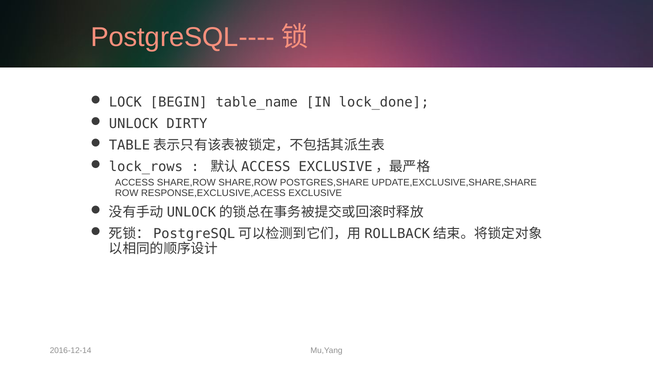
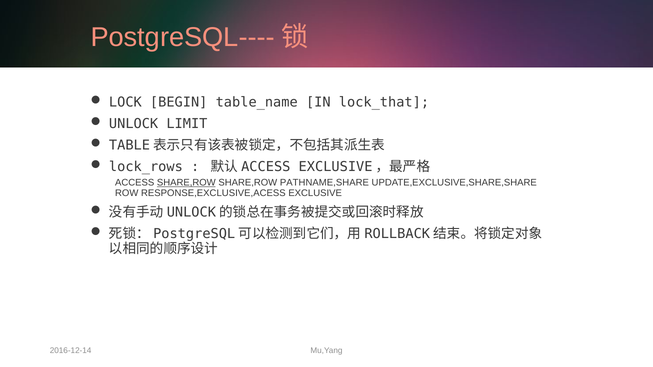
lock_done: lock_done -> lock_that
DIRTY: DIRTY -> LIMIT
SHARE,ROW at (186, 183) underline: none -> present
POSTGRES,SHARE: POSTGRES,SHARE -> PATHNAME,SHARE
